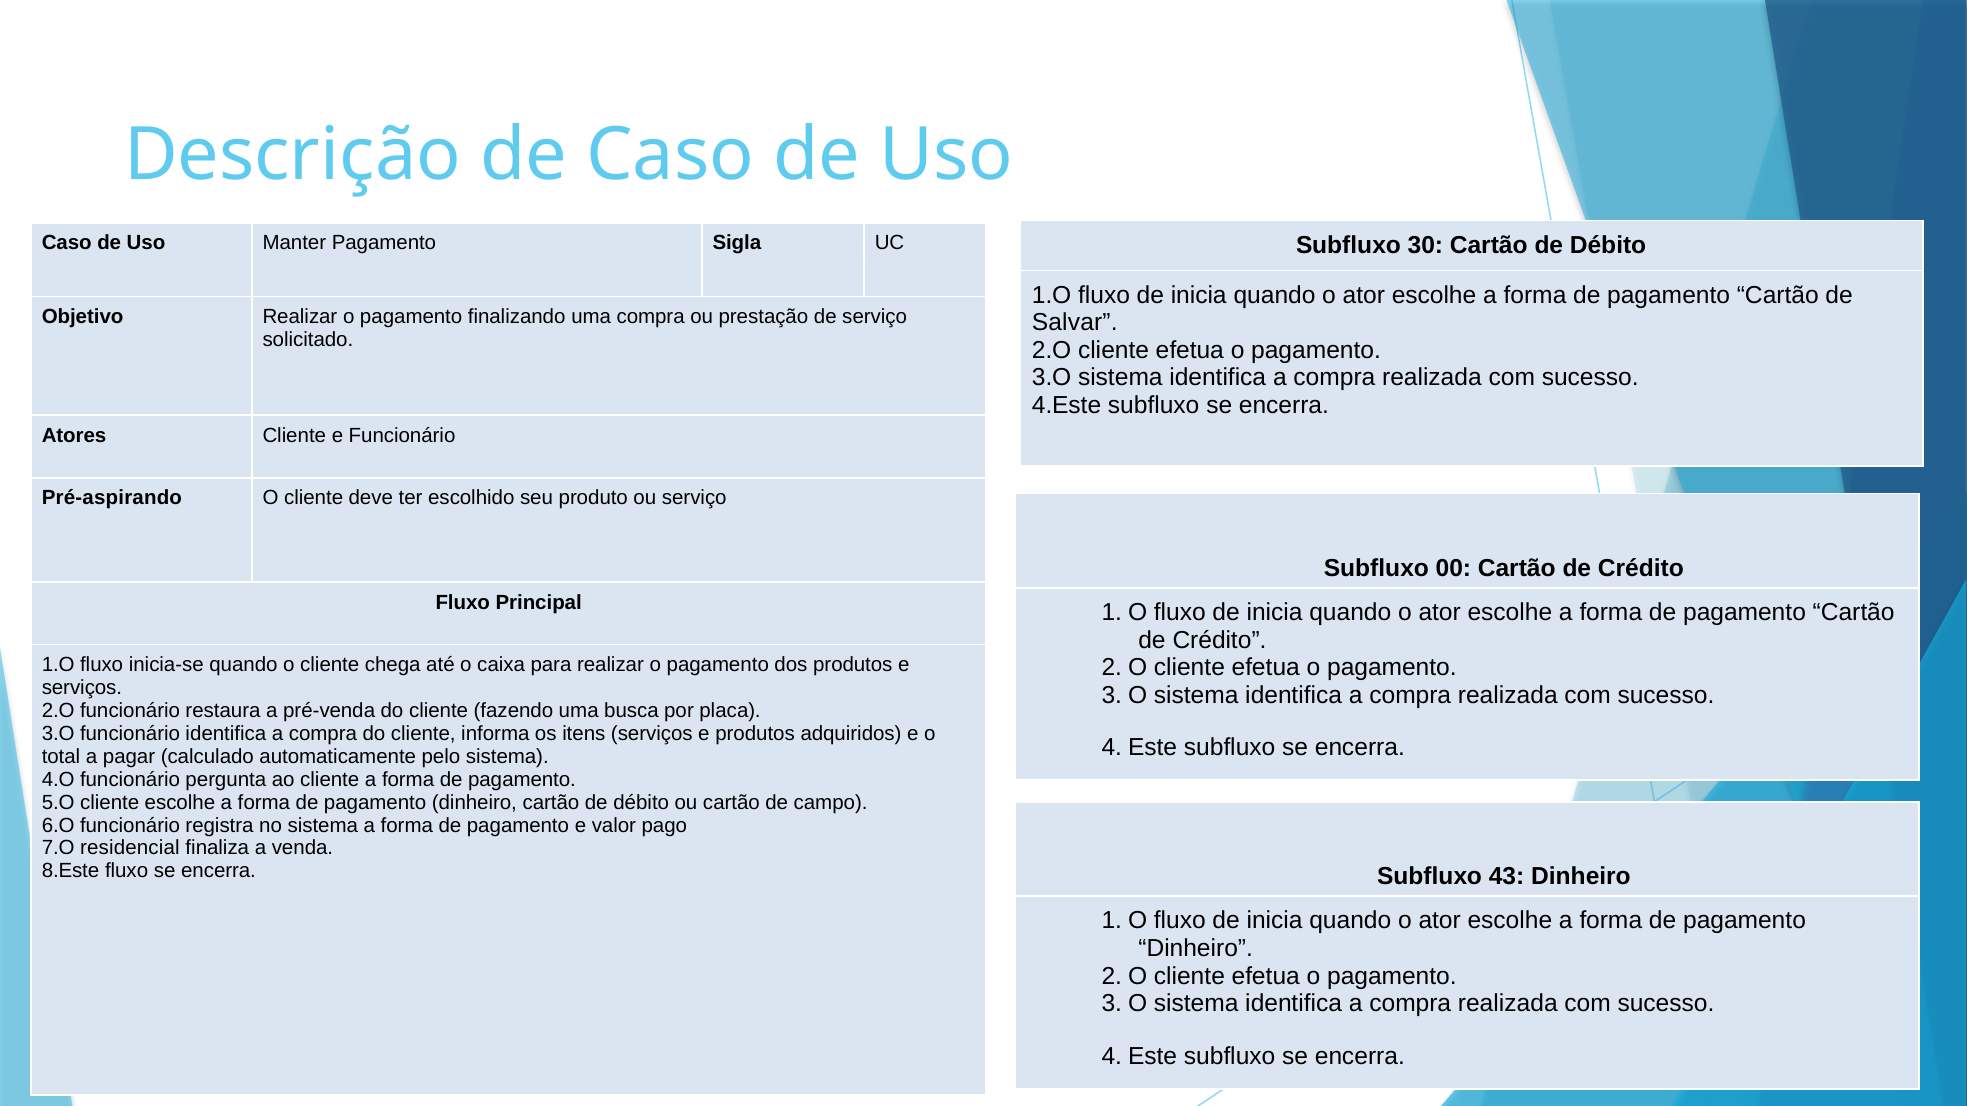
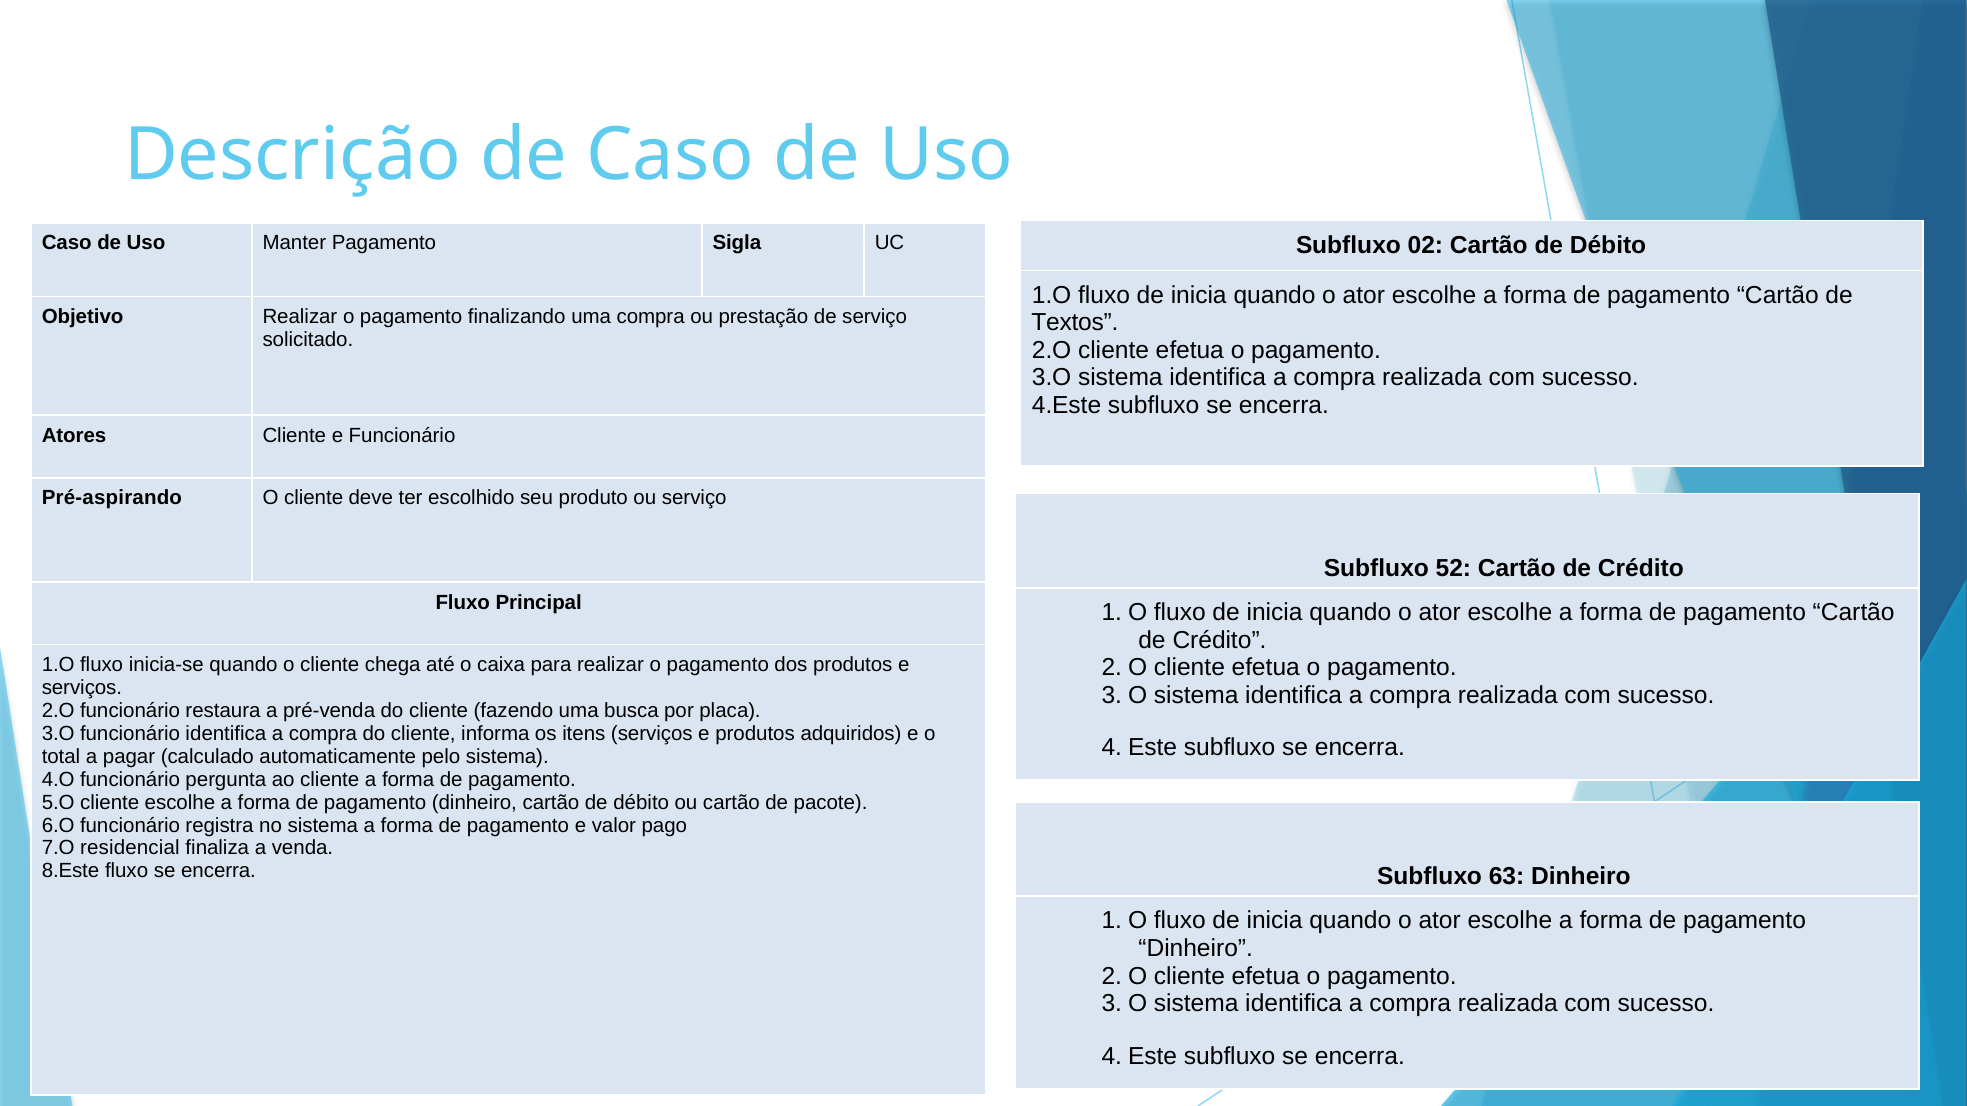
30: 30 -> 02
Salvar: Salvar -> Textos
00: 00 -> 52
campo: campo -> pacote
43: 43 -> 63
